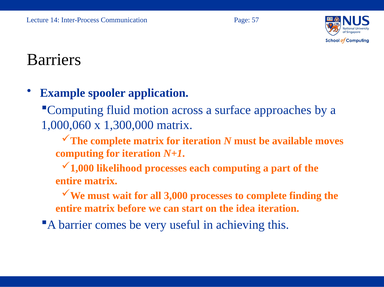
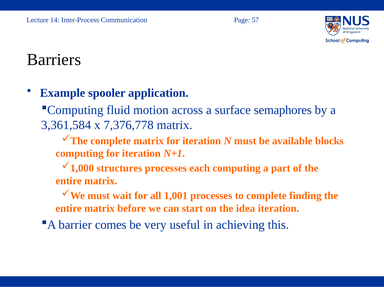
approaches: approaches -> semaphores
1,000,060: 1,000,060 -> 3,361,584
1,300,000: 1,300,000 -> 7,376,778
moves: moves -> blocks
likelihood: likelihood -> structures
3,000: 3,000 -> 1,001
